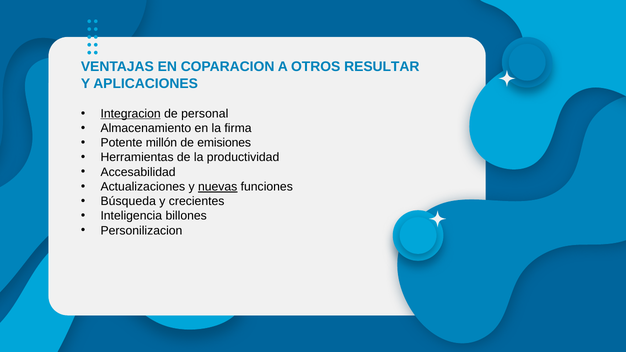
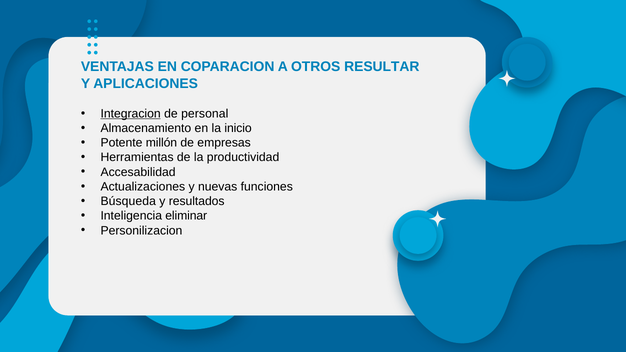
firma: firma -> inicio
emisiones: emisiones -> empresas
nuevas underline: present -> none
crecientes: crecientes -> resultados
billones: billones -> eliminar
